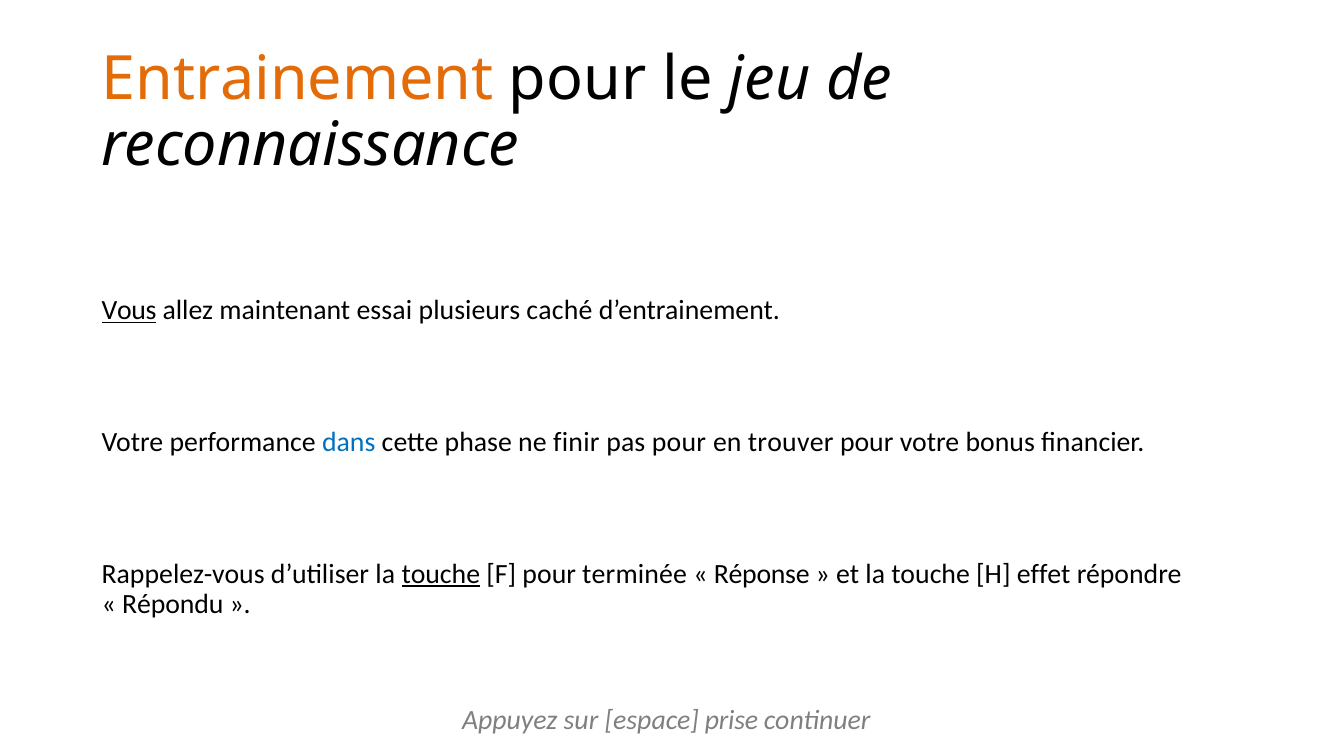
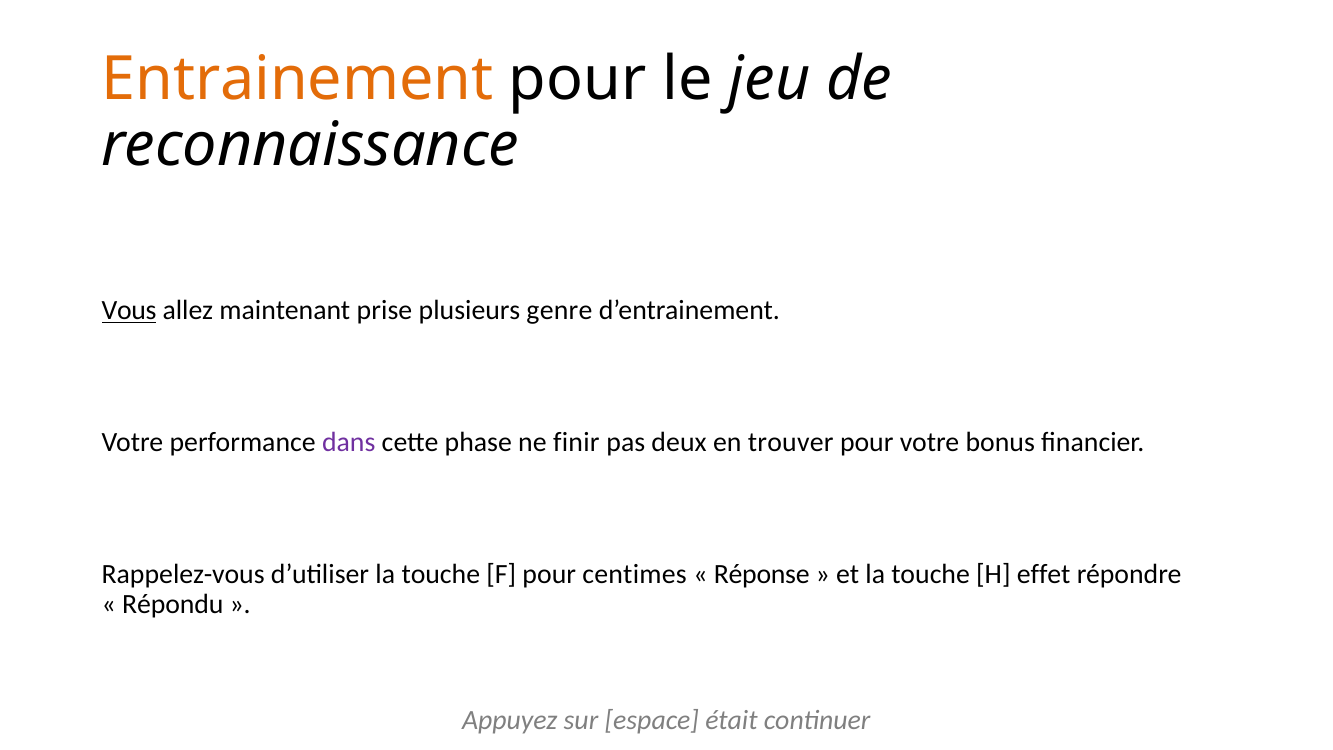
essai: essai -> prise
caché: caché -> genre
dans colour: blue -> purple
pas pour: pour -> deux
touche at (441, 574) underline: present -> none
terminée: terminée -> centimes
prise: prise -> était
